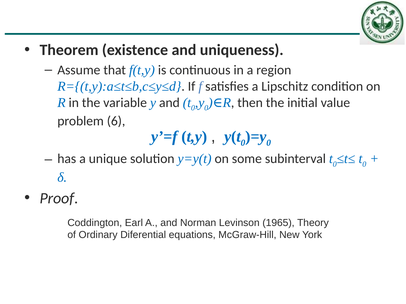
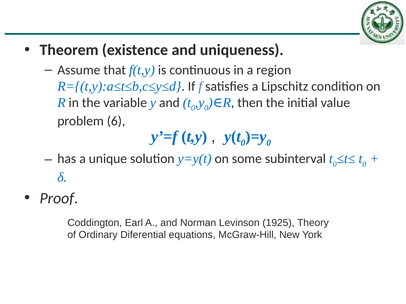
1965: 1965 -> 1925
